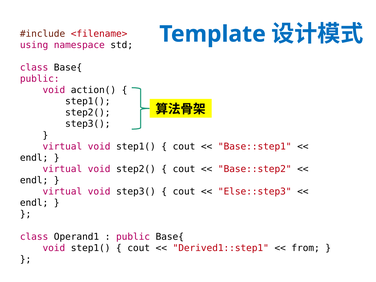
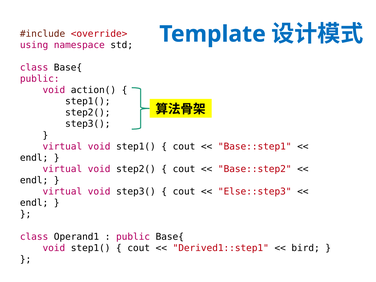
<filename>: <filename> -> <override>
from: from -> bird
